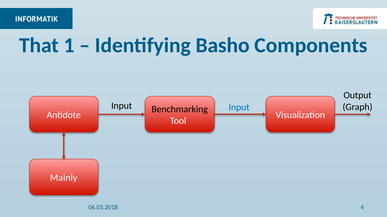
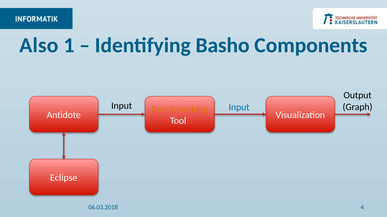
That: That -> Also
Benchmarking colour: black -> orange
Mainly: Mainly -> Eclipse
